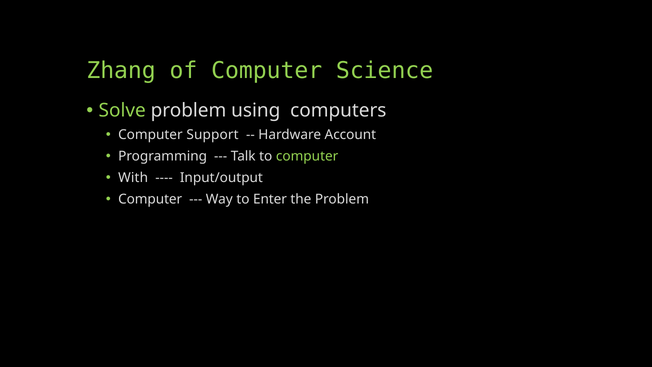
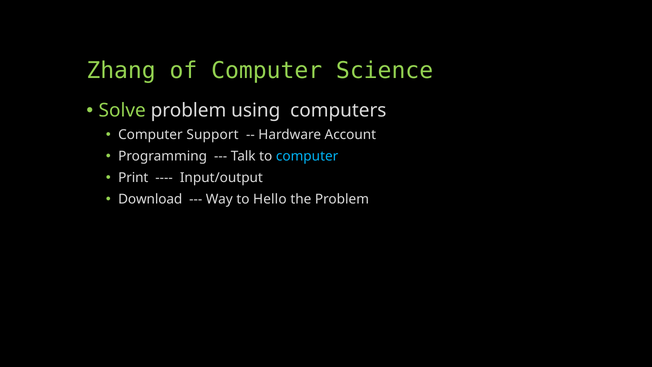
computer at (307, 156) colour: light green -> light blue
With: With -> Print
Computer at (150, 199): Computer -> Download
Enter: Enter -> Hello
